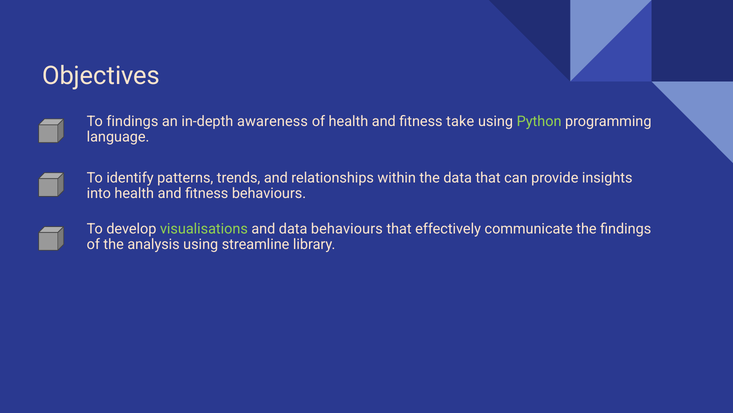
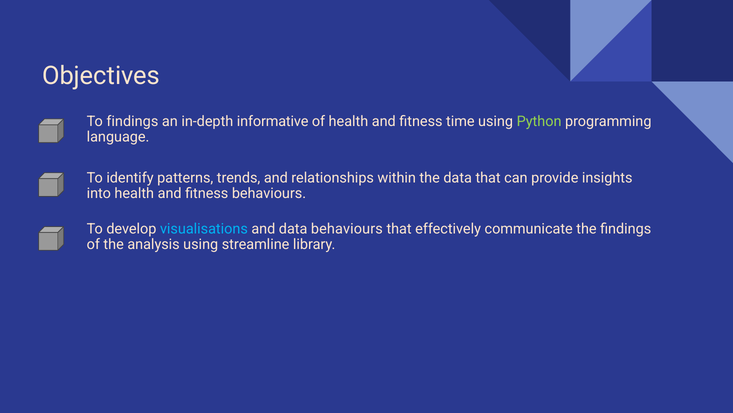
awareness: awareness -> informative
take: take -> time
visualisations colour: light green -> light blue
